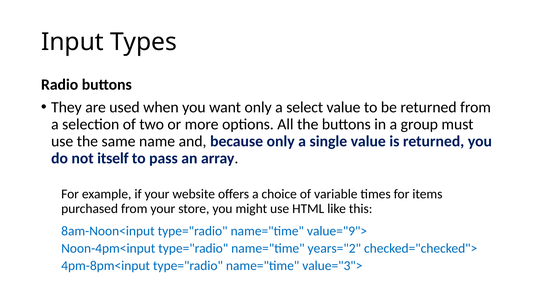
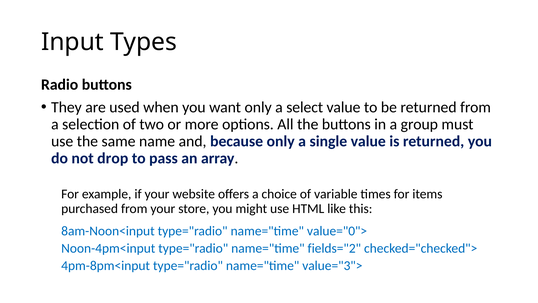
itself: itself -> drop
value="9">: value="9"> -> value="0">
years="2: years="2 -> fields="2
